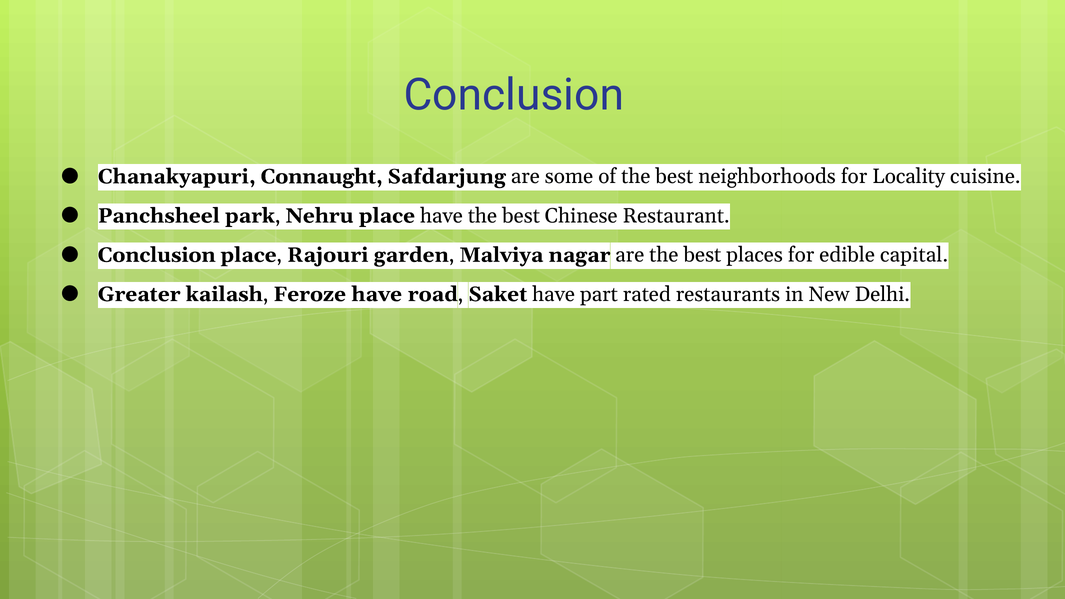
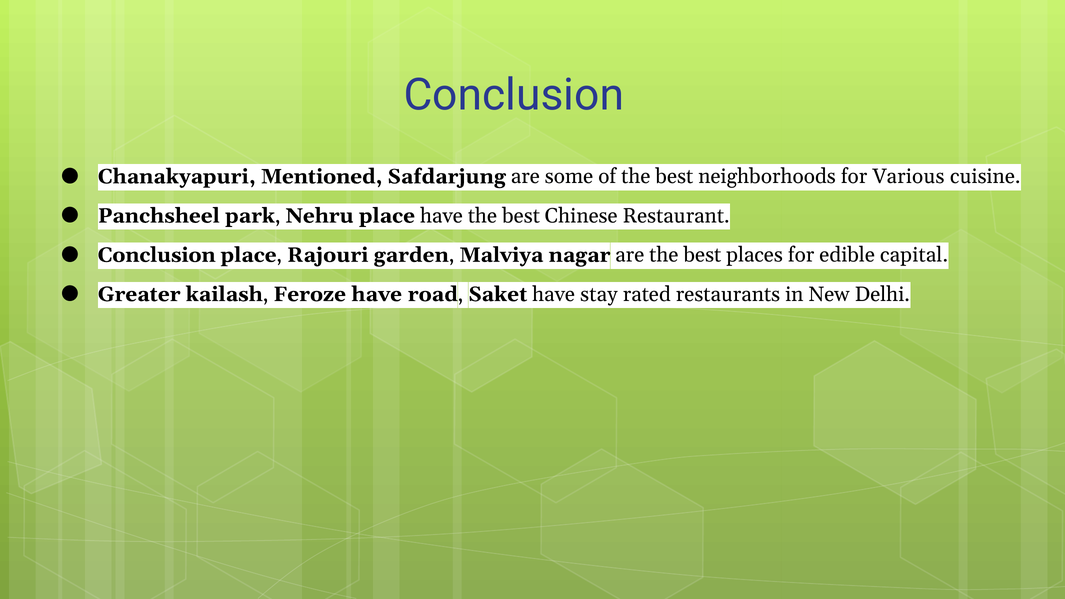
Connaught: Connaught -> Mentioned
Locality: Locality -> Various
part: part -> stay
